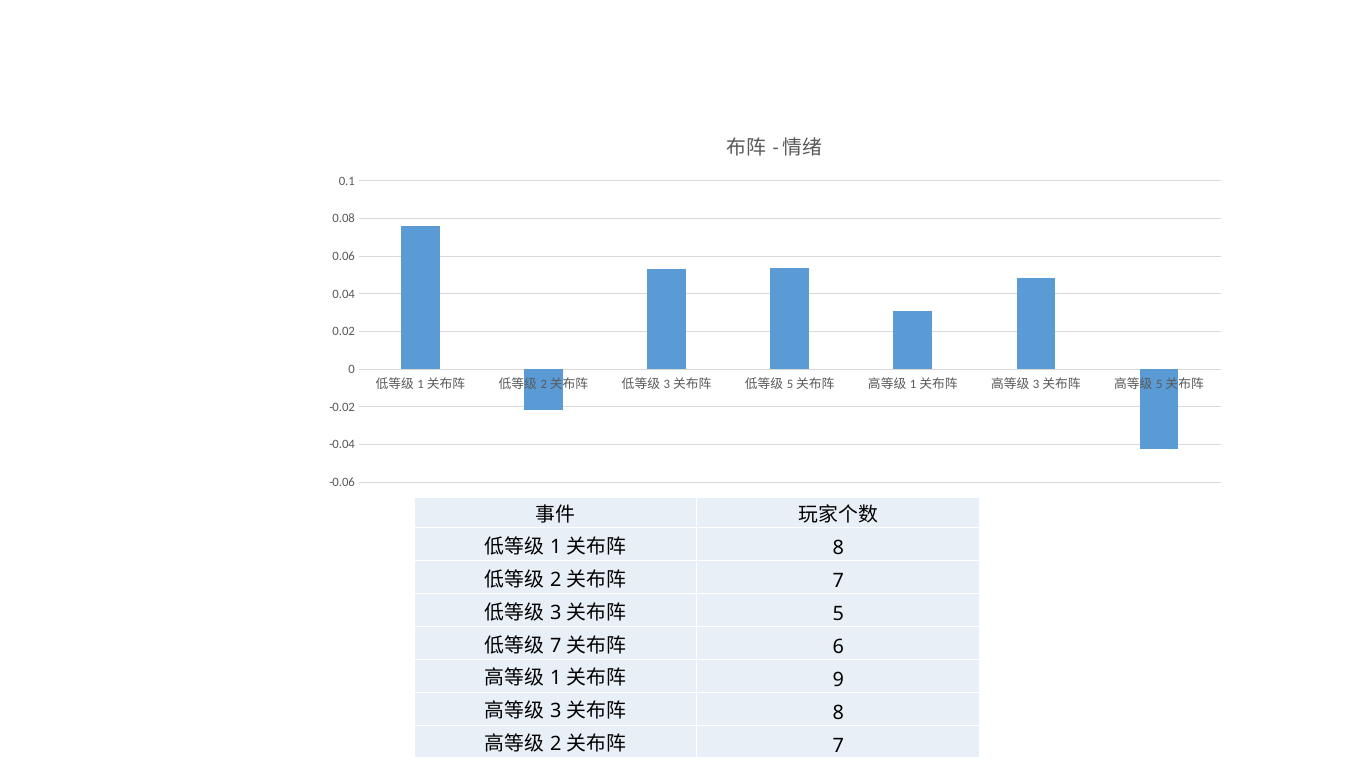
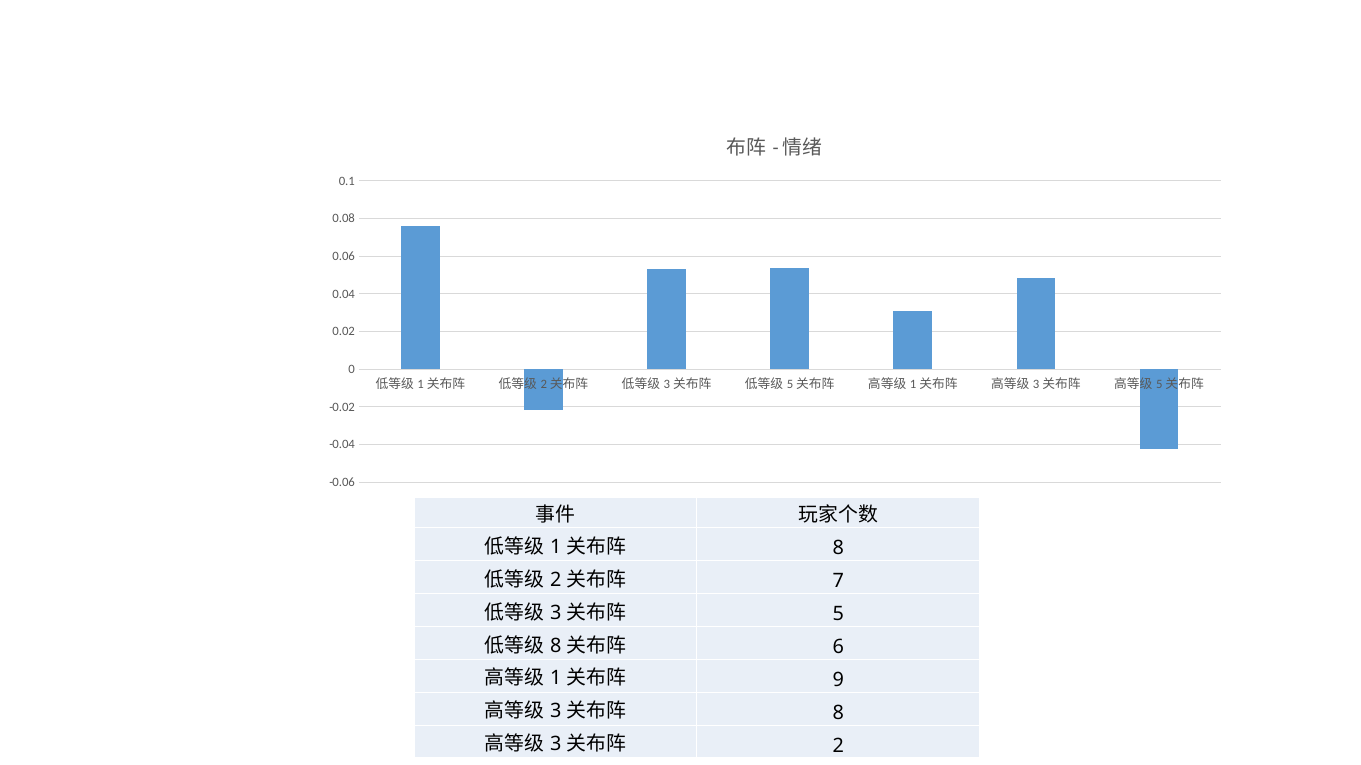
7 at (556, 646): 7 -> 8
2 at (556, 745): 2 -> 3
7 at (838, 746): 7 -> 2
